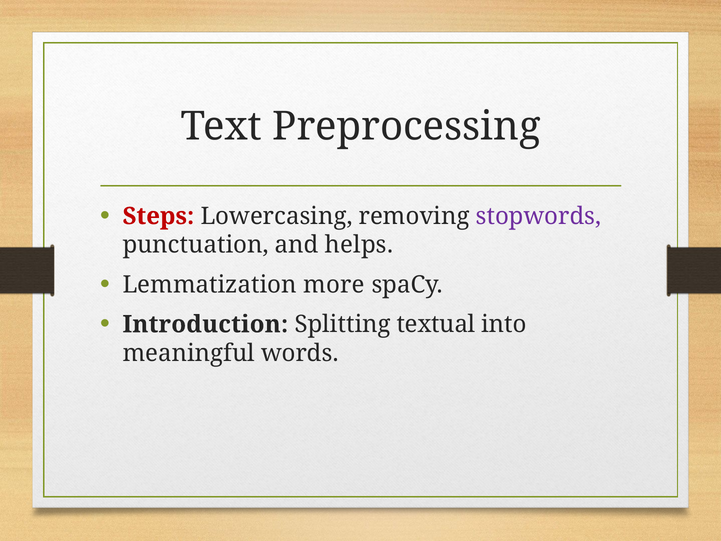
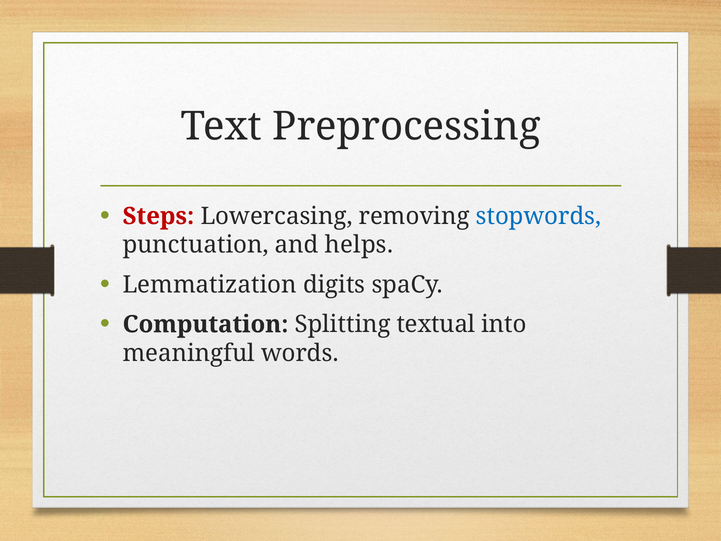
stopwords colour: purple -> blue
more: more -> digits
Introduction: Introduction -> Computation
